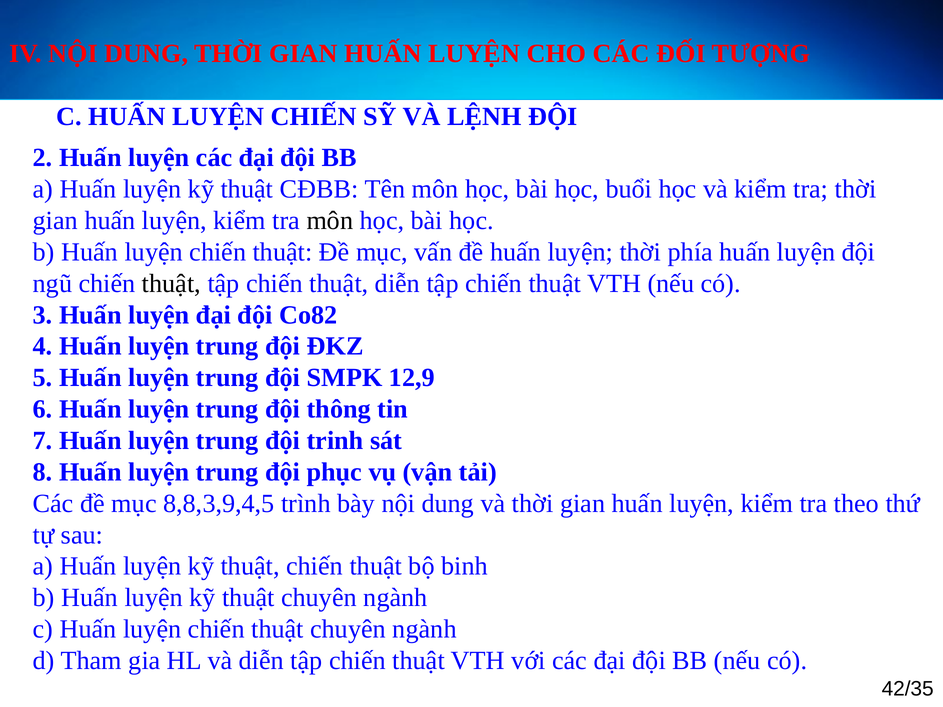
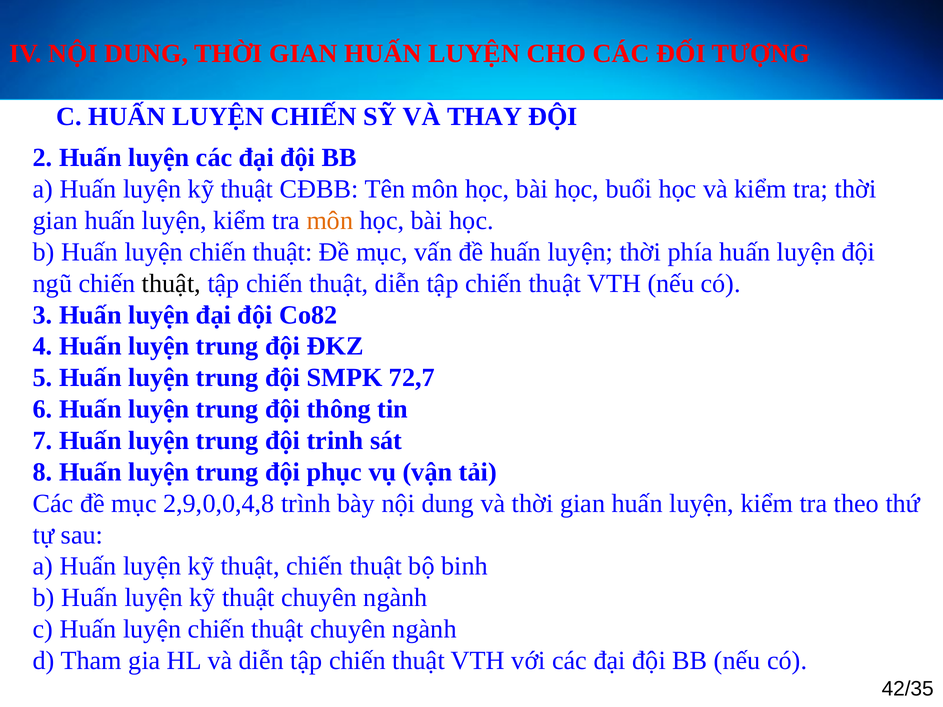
LỆNH: LỆNH -> THAY
môn at (330, 221) colour: black -> orange
12,9: 12,9 -> 72,7
8,8,3,9,4,5: 8,8,3,9,4,5 -> 2,9,0,0,4,8
